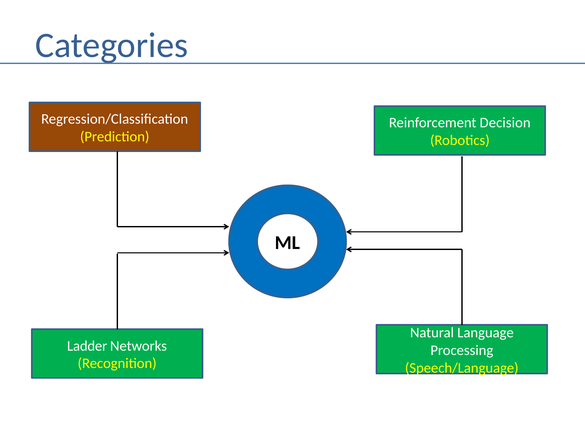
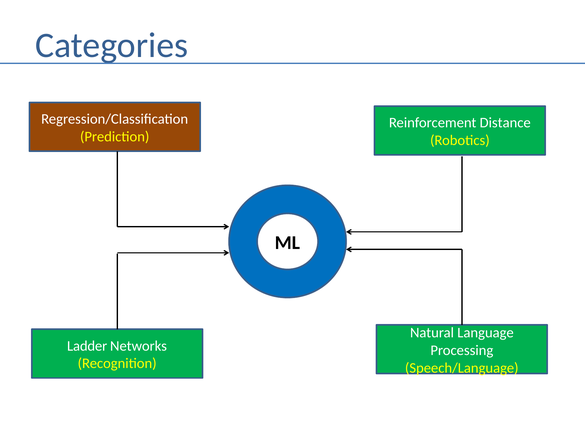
Decision: Decision -> Distance
